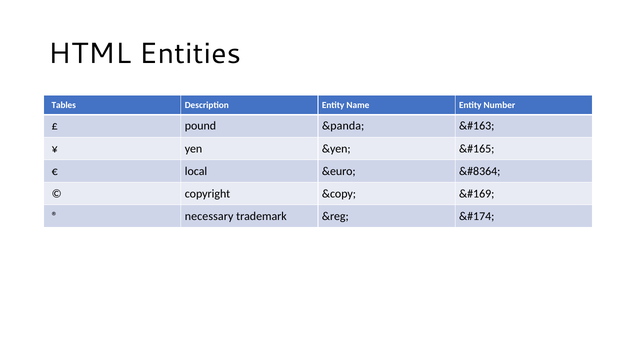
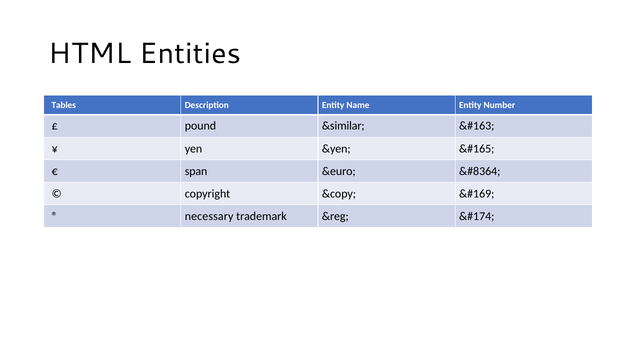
&panda: &panda -> &similar
local: local -> span
